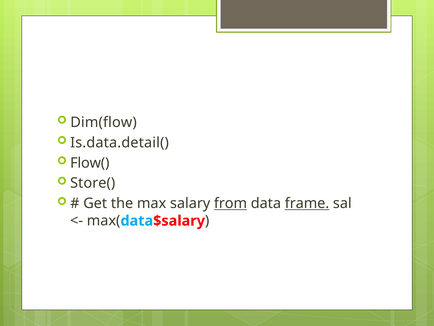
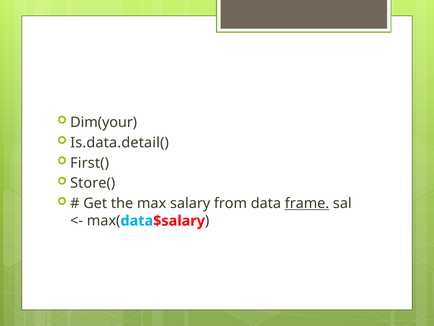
Dim(flow: Dim(flow -> Dim(your
Flow(: Flow( -> First(
from underline: present -> none
